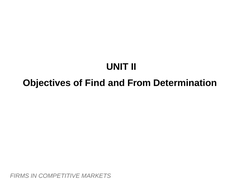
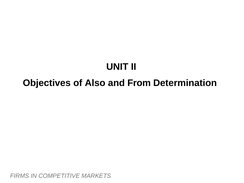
Find: Find -> Also
